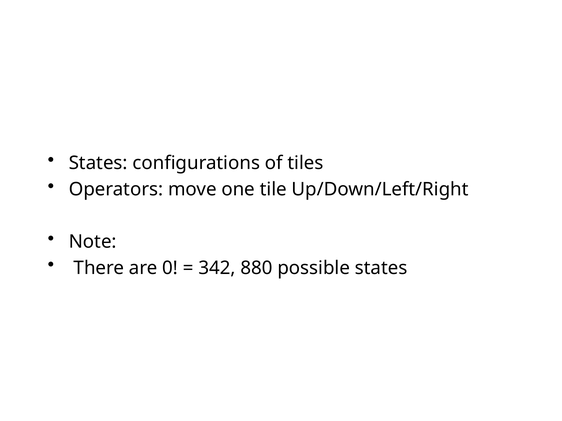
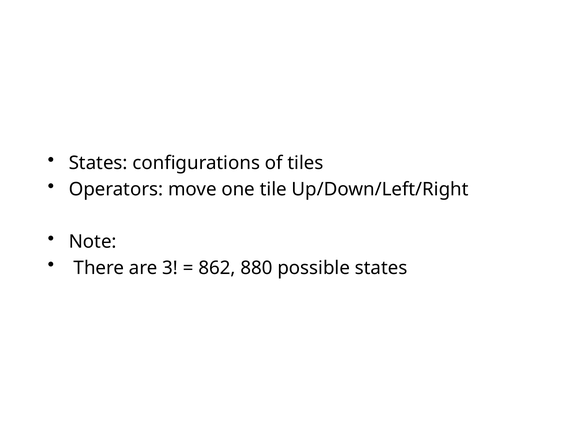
0: 0 -> 3
342: 342 -> 862
